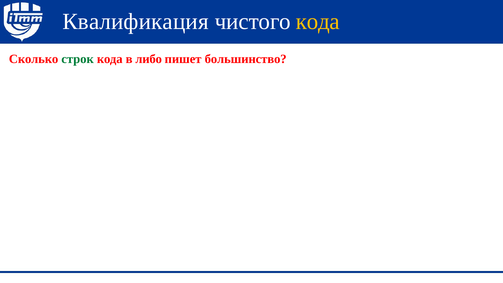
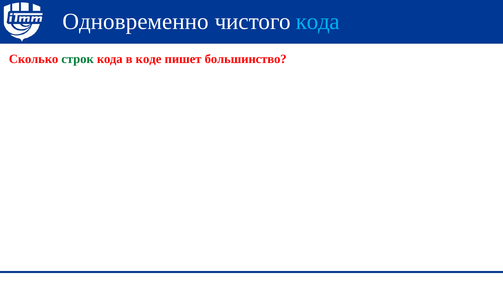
Квалификация: Квалификация -> Одновременно
кода at (318, 22) colour: yellow -> light blue
либо: либо -> коде
